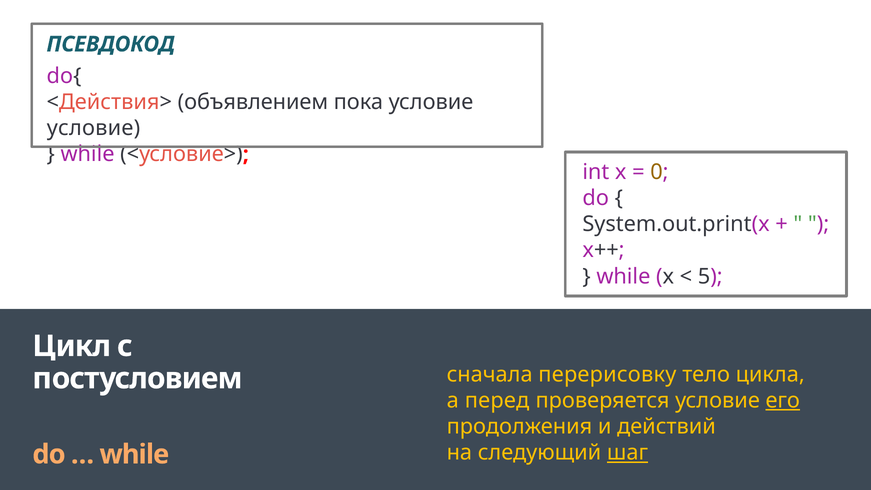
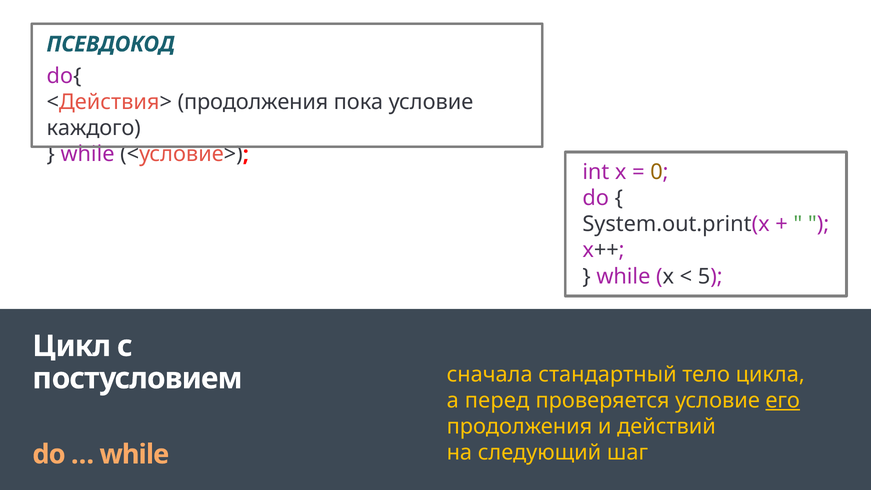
<Действия> объявлением: объявлением -> продолжения
условие at (93, 128): условие -> каждого
перерисовку: перерисовку -> стандартный
шаг underline: present -> none
